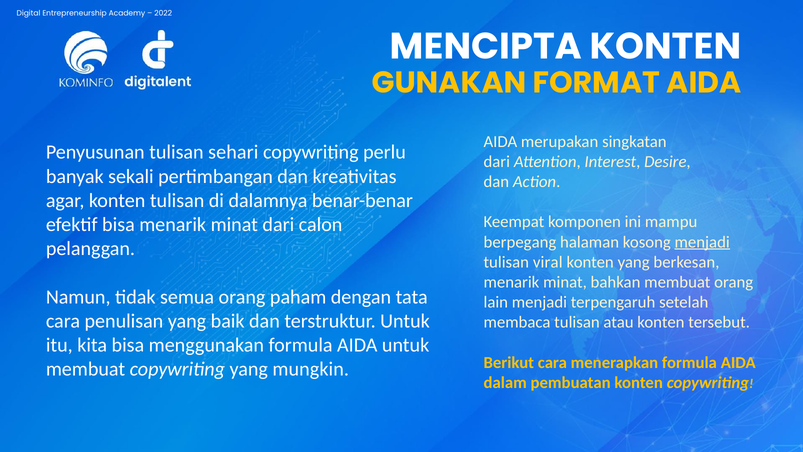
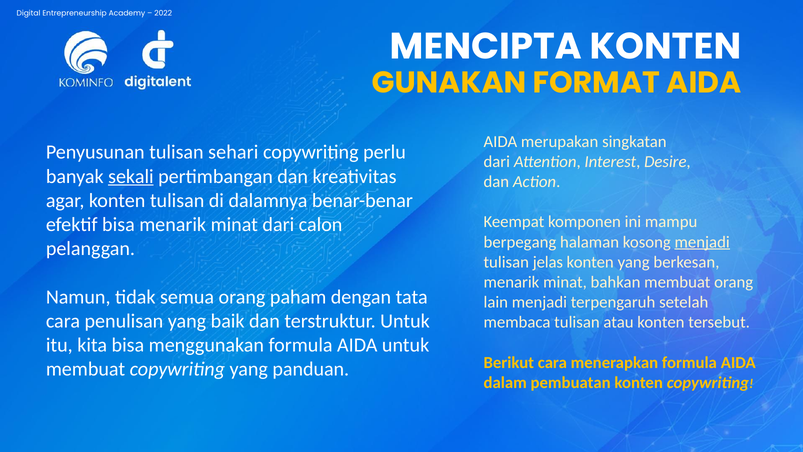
sekali underline: none -> present
viral: viral -> jelas
mungkin: mungkin -> panduan
